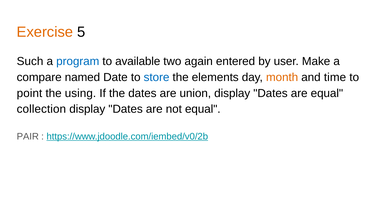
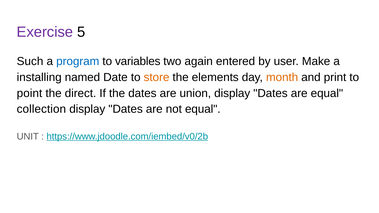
Exercise colour: orange -> purple
available: available -> variables
compare: compare -> installing
store colour: blue -> orange
time: time -> print
using: using -> direct
PAIR: PAIR -> UNIT
